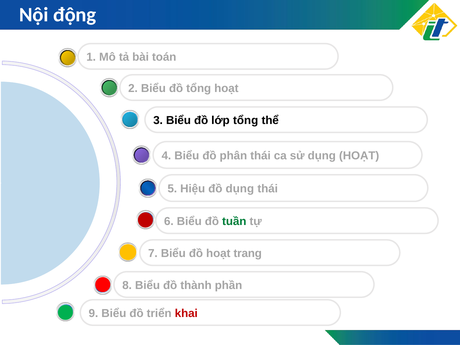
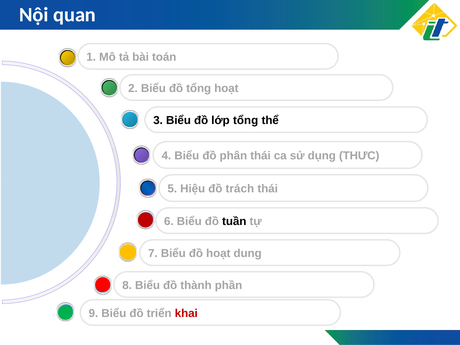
động: động -> quan
dụng HOẠT: HOẠT -> THƯC
đồ dụng: dụng -> trách
tuần colour: green -> black
trang: trang -> dung
